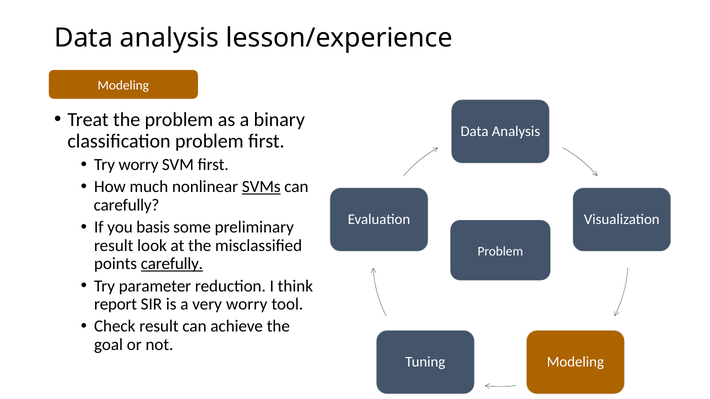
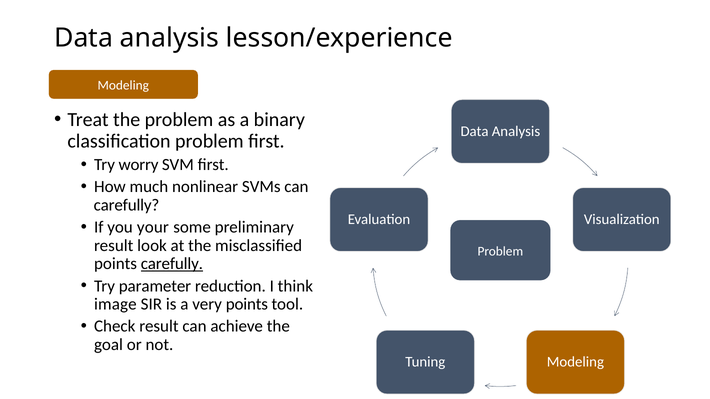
SVMs underline: present -> none
basis: basis -> your
report: report -> image
very worry: worry -> points
